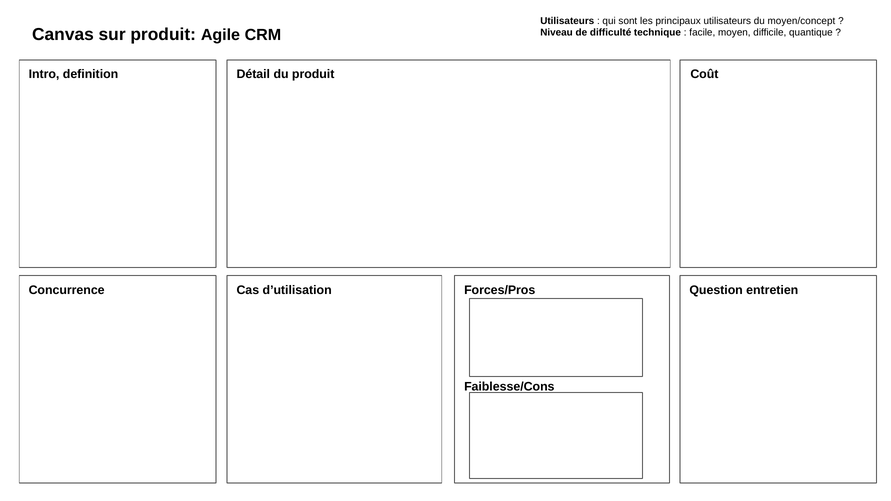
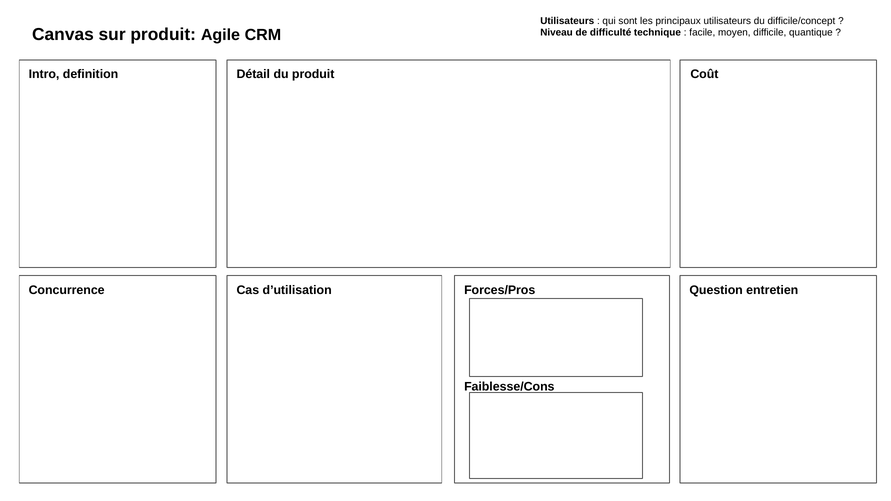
moyen/concept: moyen/concept -> difficile/concept
